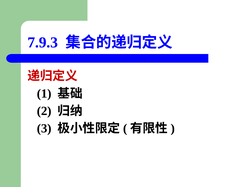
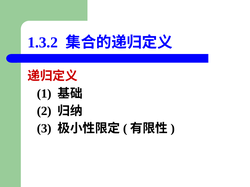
7.9.3: 7.9.3 -> 1.3.2
